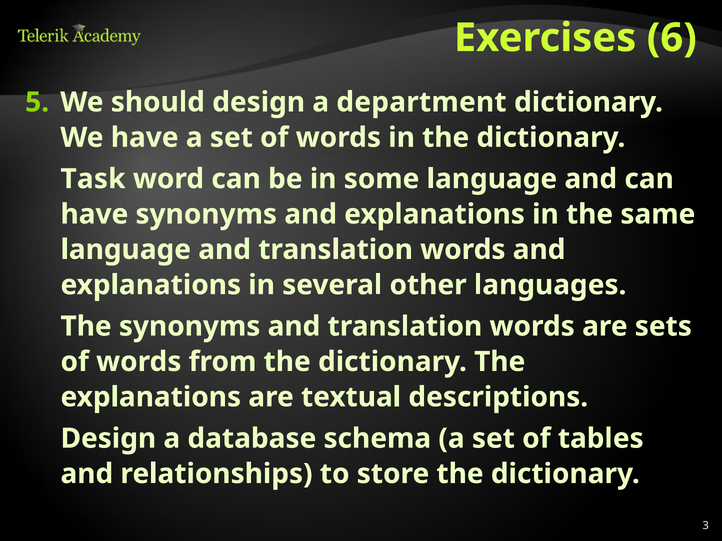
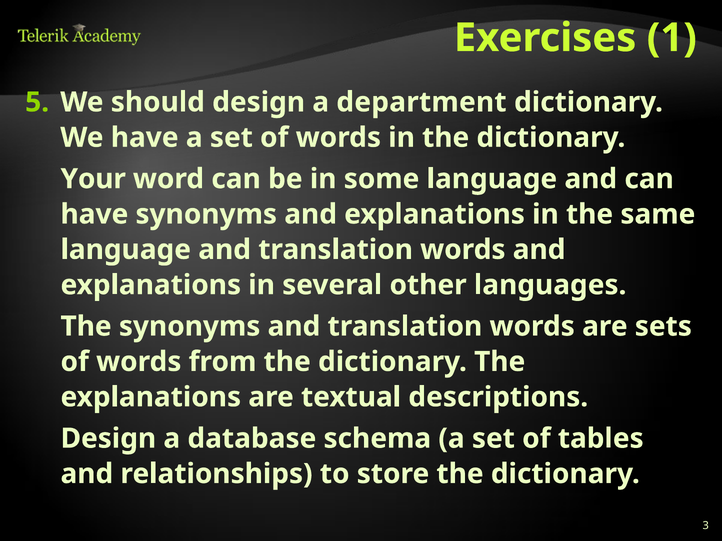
6: 6 -> 1
Task: Task -> Your
